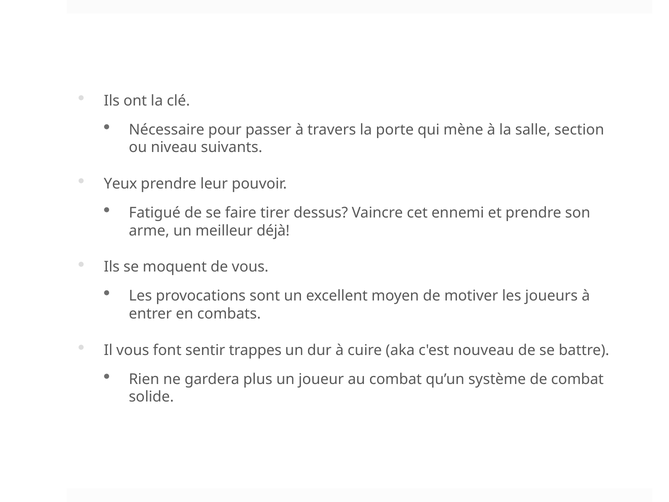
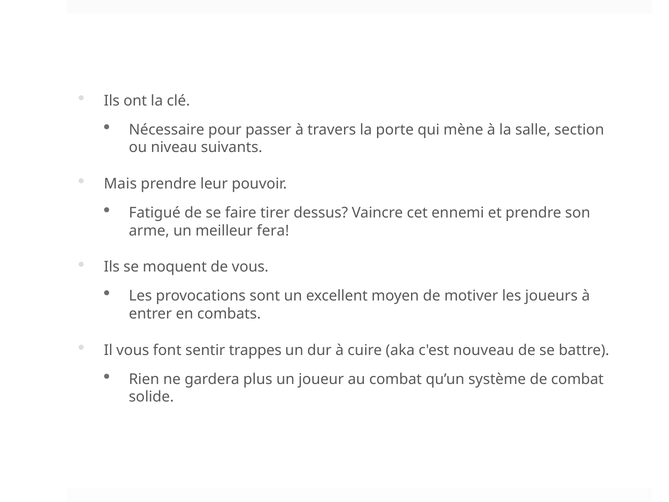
Yeux: Yeux -> Mais
déjà: déjà -> fera
